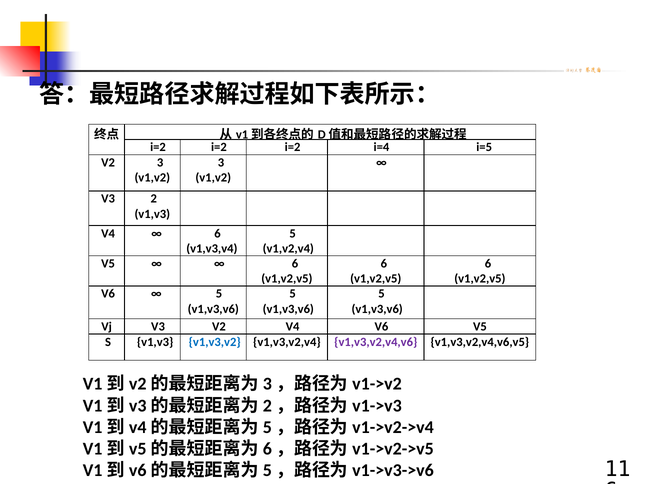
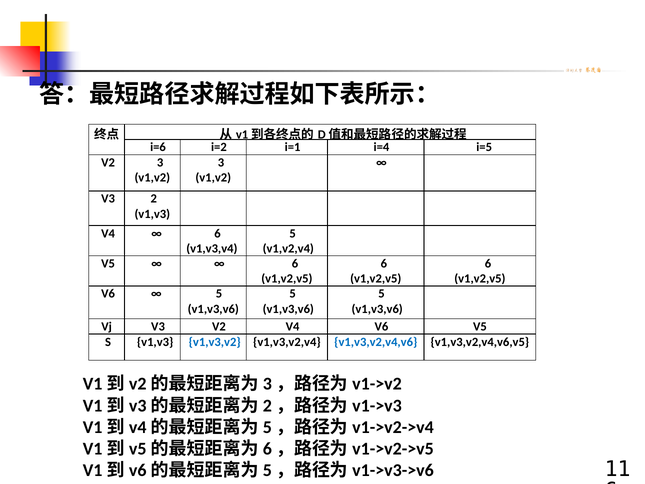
i=2 at (158, 147): i=2 -> i=6
i=2 at (293, 147): i=2 -> i=1
v1,v3,v2,v4,v6 colour: purple -> blue
